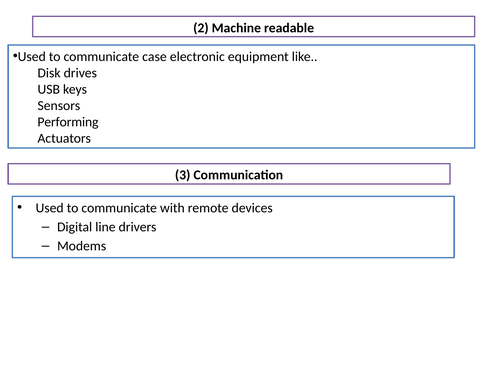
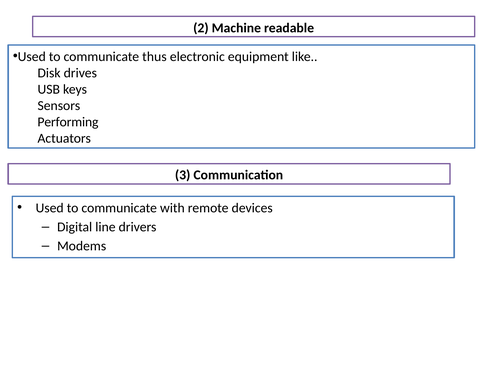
case: case -> thus
